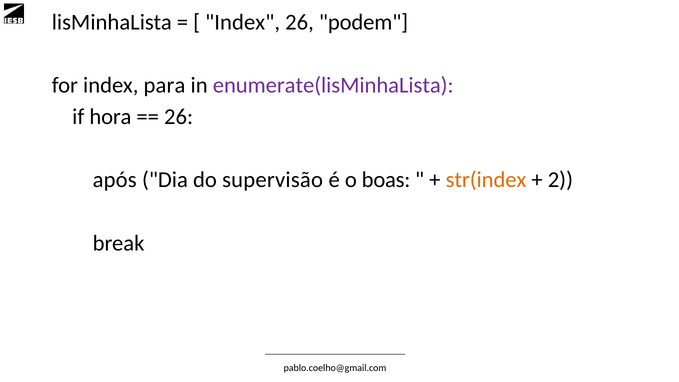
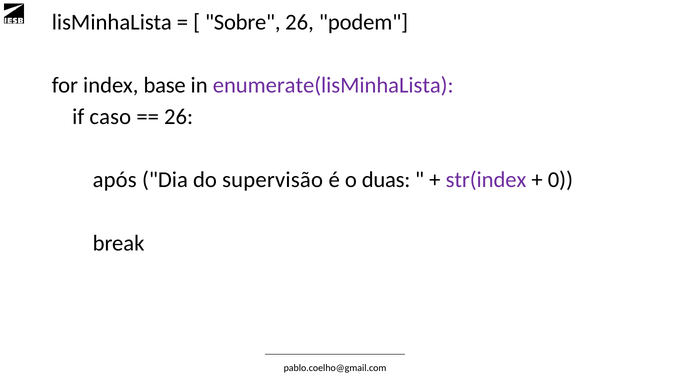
Index at (243, 22): Index -> Sobre
para: para -> base
hora: hora -> caso
boas: boas -> duas
str(index colour: orange -> purple
2: 2 -> 0
